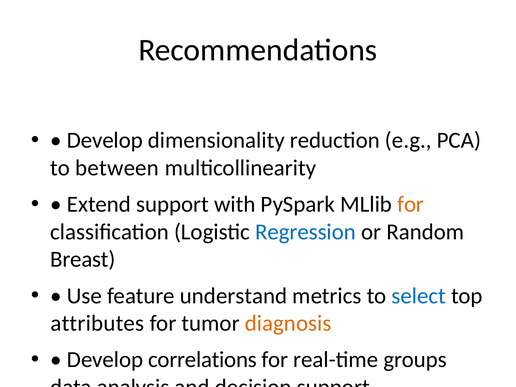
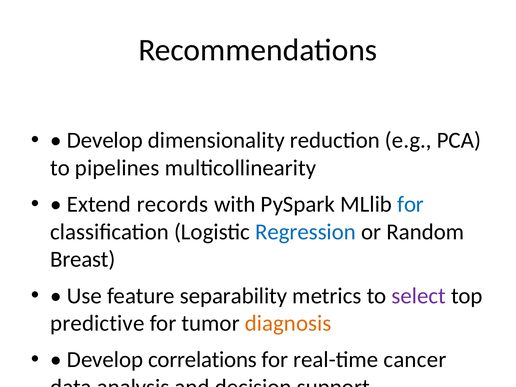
between: between -> pipelines
Extend support: support -> records
for at (411, 204) colour: orange -> blue
understand: understand -> separability
select colour: blue -> purple
attributes: attributes -> predictive
groups: groups -> cancer
